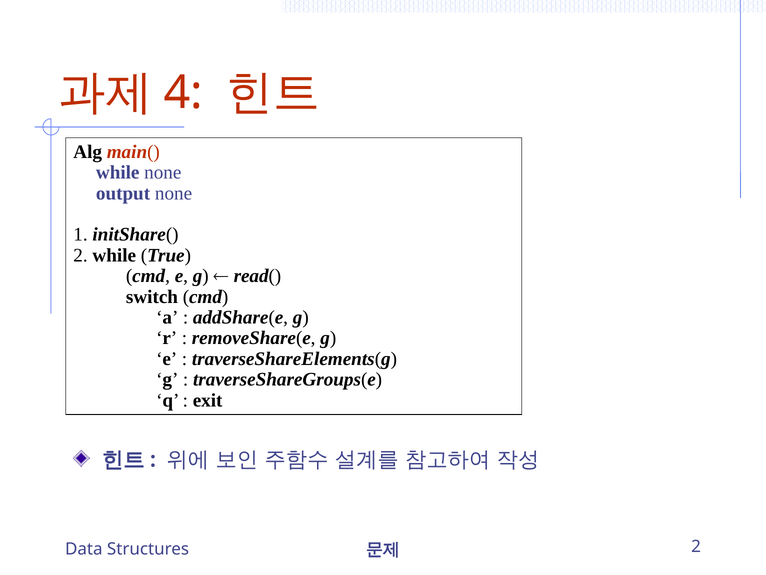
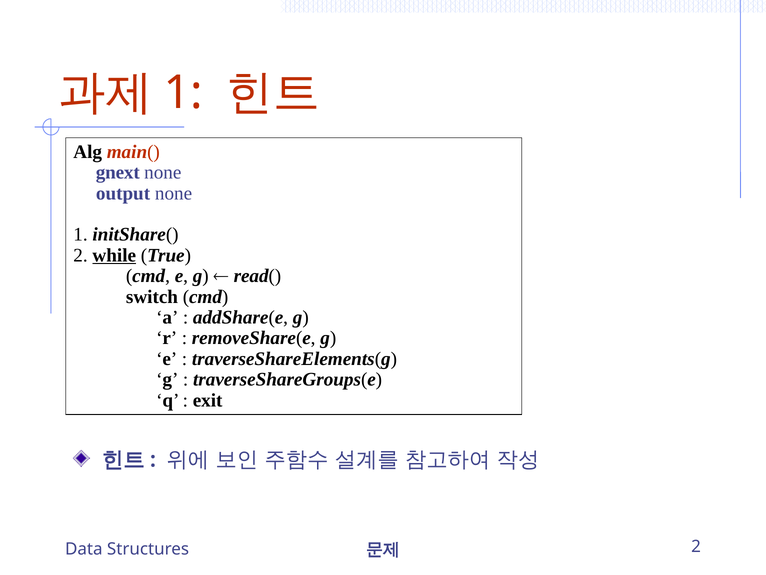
4 at (183, 93): 4 -> 1
while at (118, 172): while -> gnext
while at (114, 255) underline: none -> present
